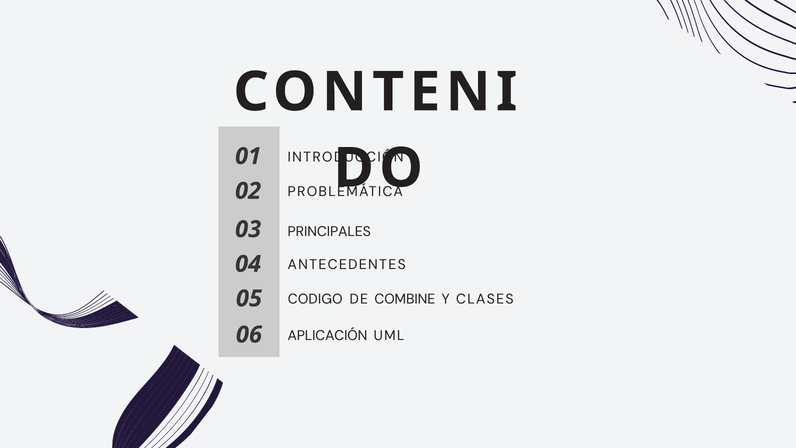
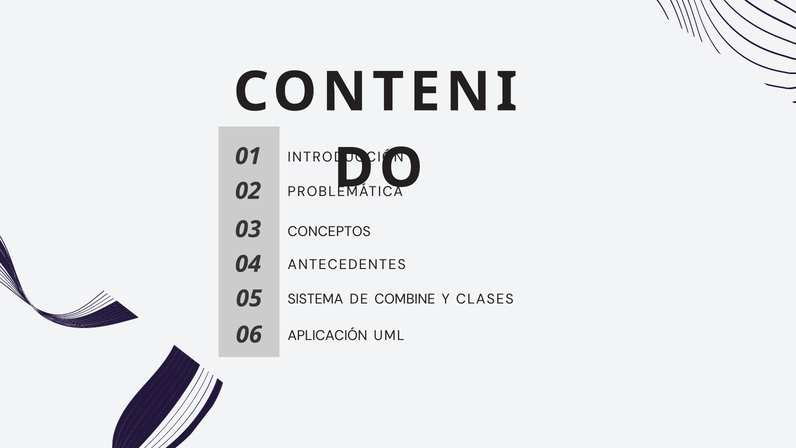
PRINCIPALES: PRINCIPALES -> CONCEPTOS
CODIGO: CODIGO -> SISTEMA
